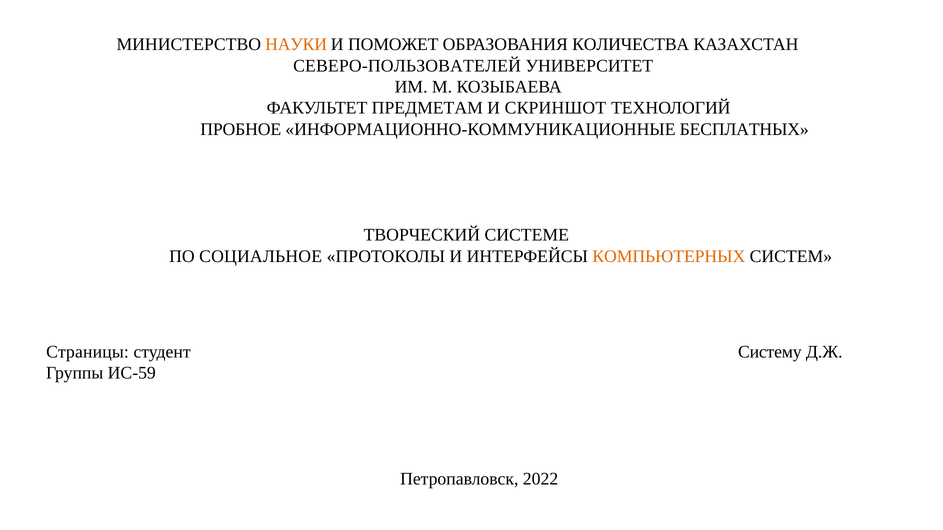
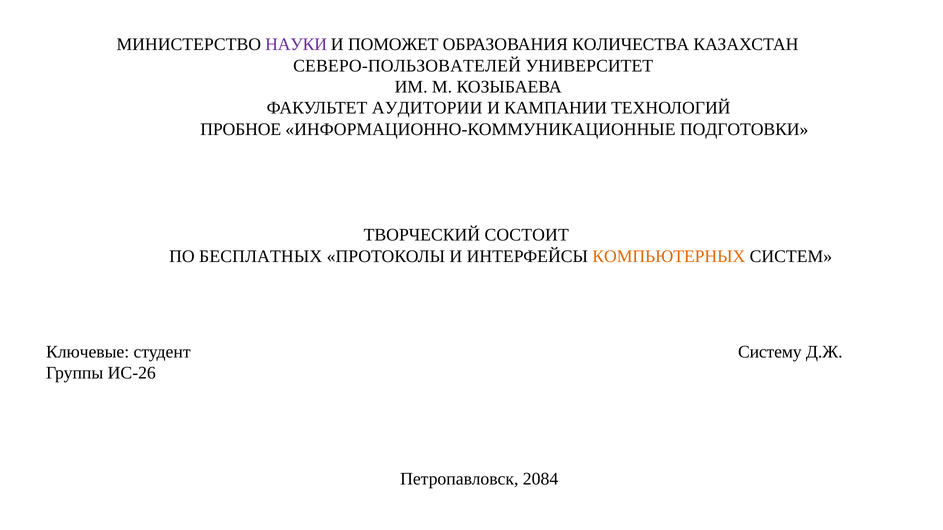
НАУКИ colour: orange -> purple
ПРЕДМЕТАМ: ПРЕДМЕТАМ -> АУДИТОРИИ
СКРИНШОТ: СКРИНШОТ -> КАМПАНИИ
БЕСПЛАТНЫХ: БЕСПЛАТНЫХ -> ПОДГОТОВКИ
СИСТЕМЕ: СИСТЕМЕ -> СОСТОИТ
СОЦИАЛЬНОЕ: СОЦИАЛЬНОЕ -> БЕСПЛАТНЫХ
Страницы: Страницы -> Ключевые
ИС-59: ИС-59 -> ИС-26
2022: 2022 -> 2084
